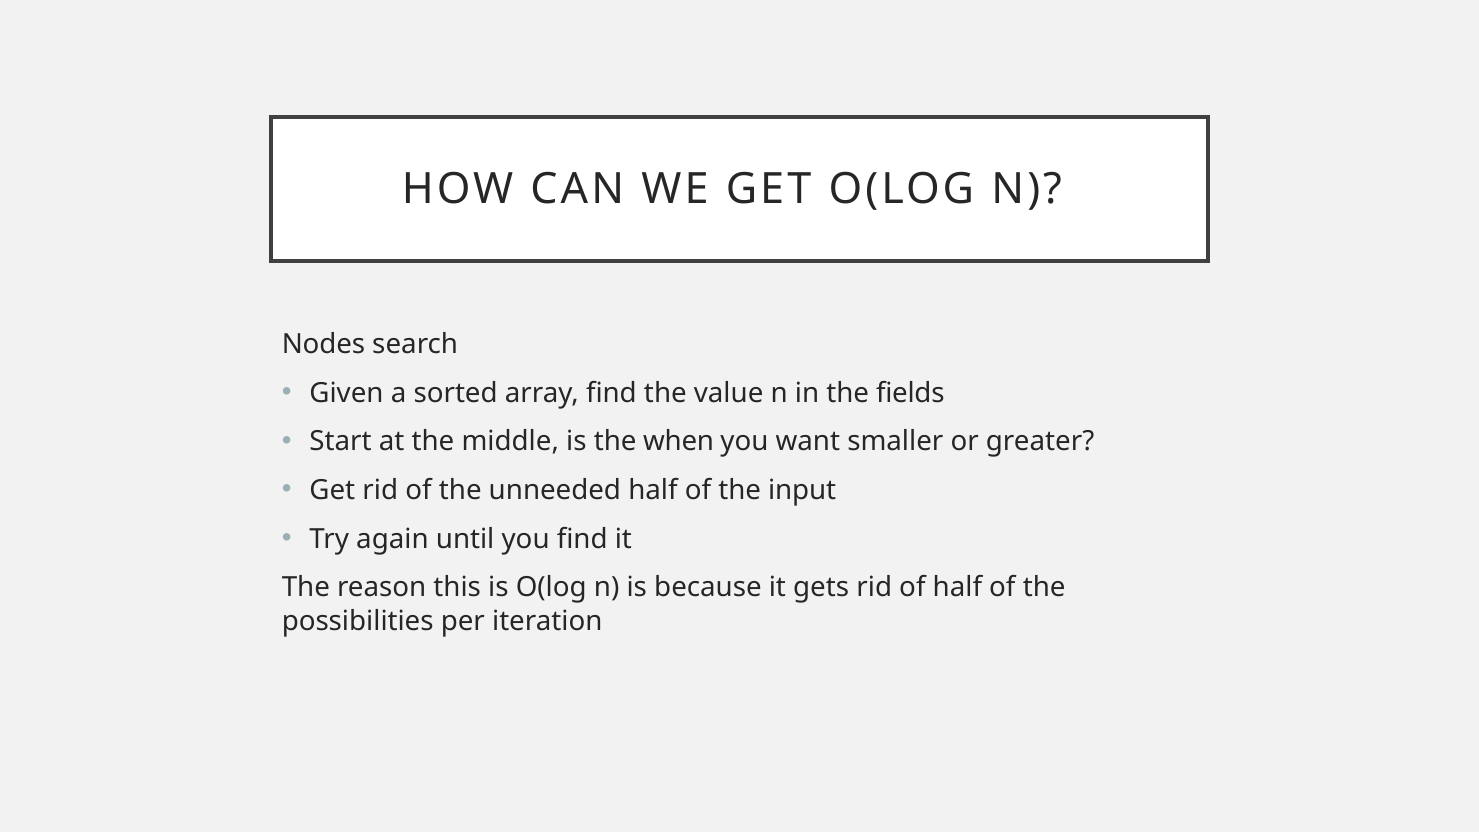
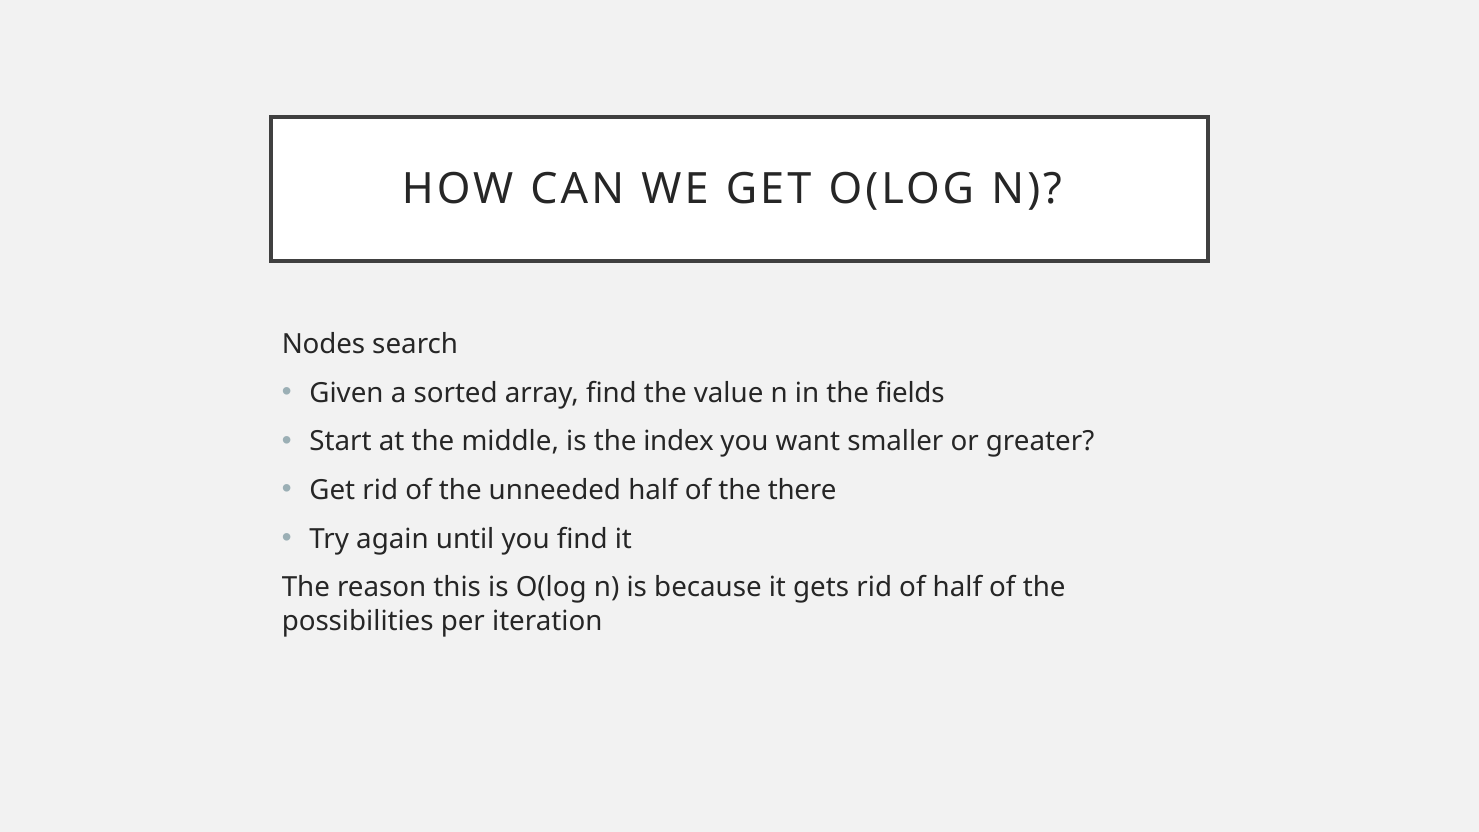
when: when -> index
input: input -> there
